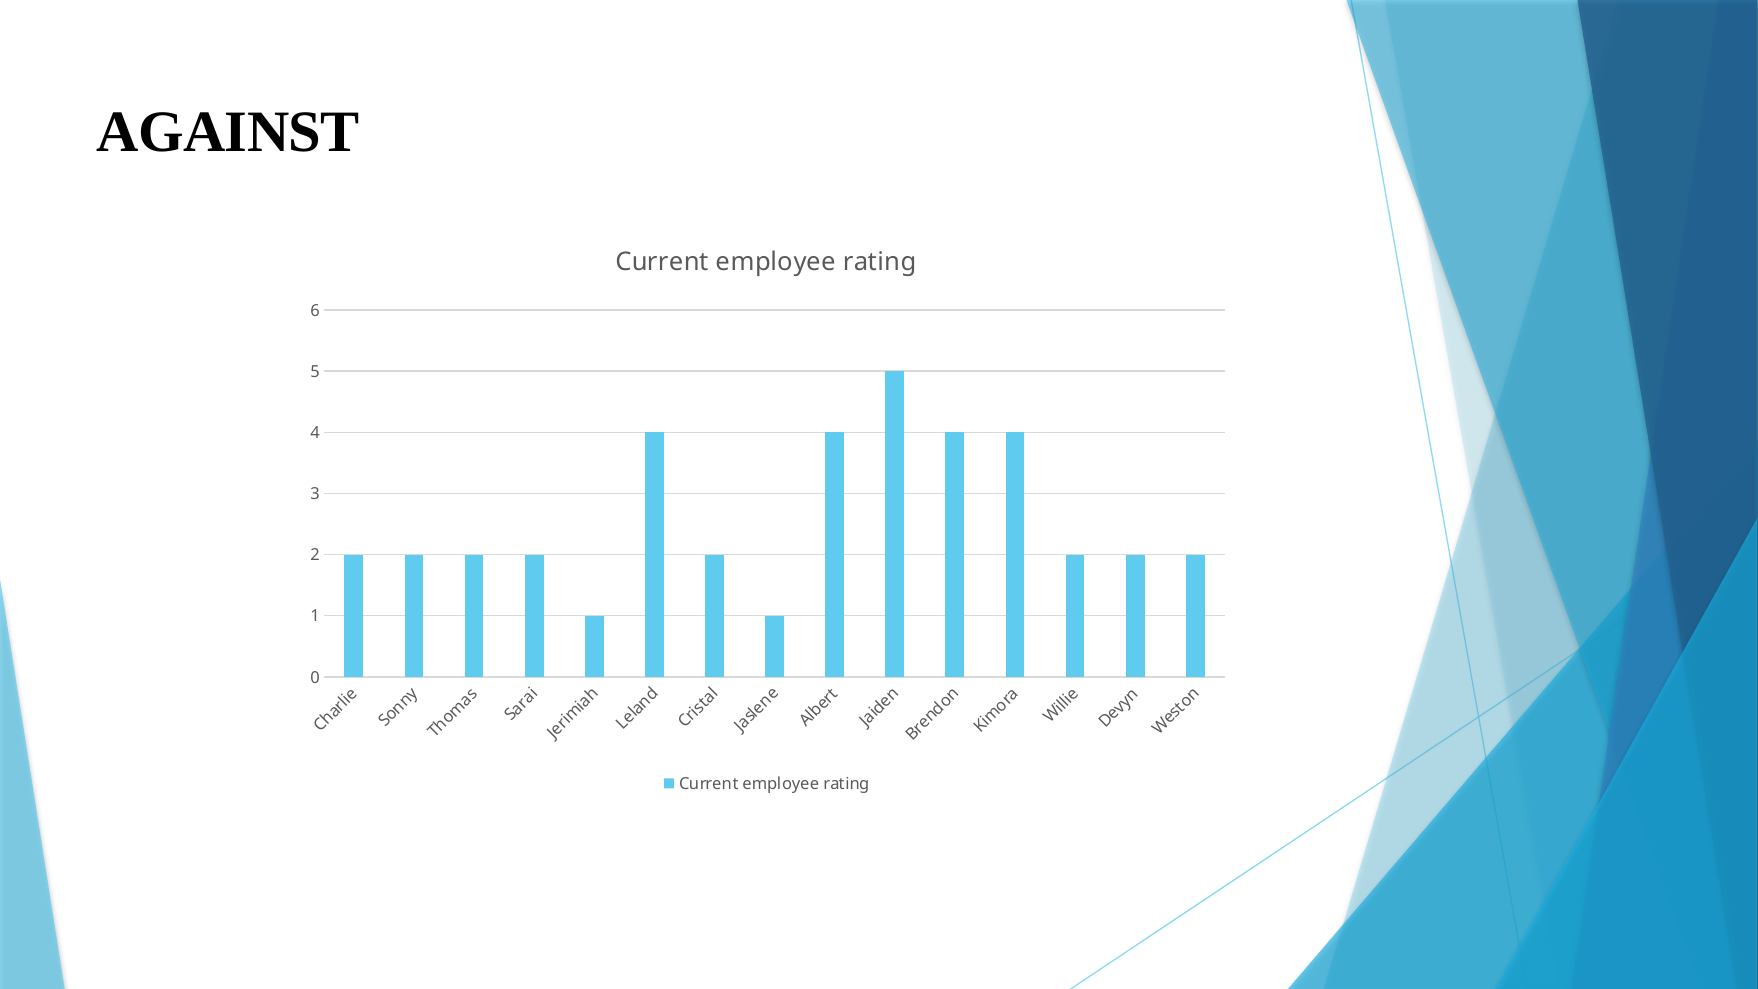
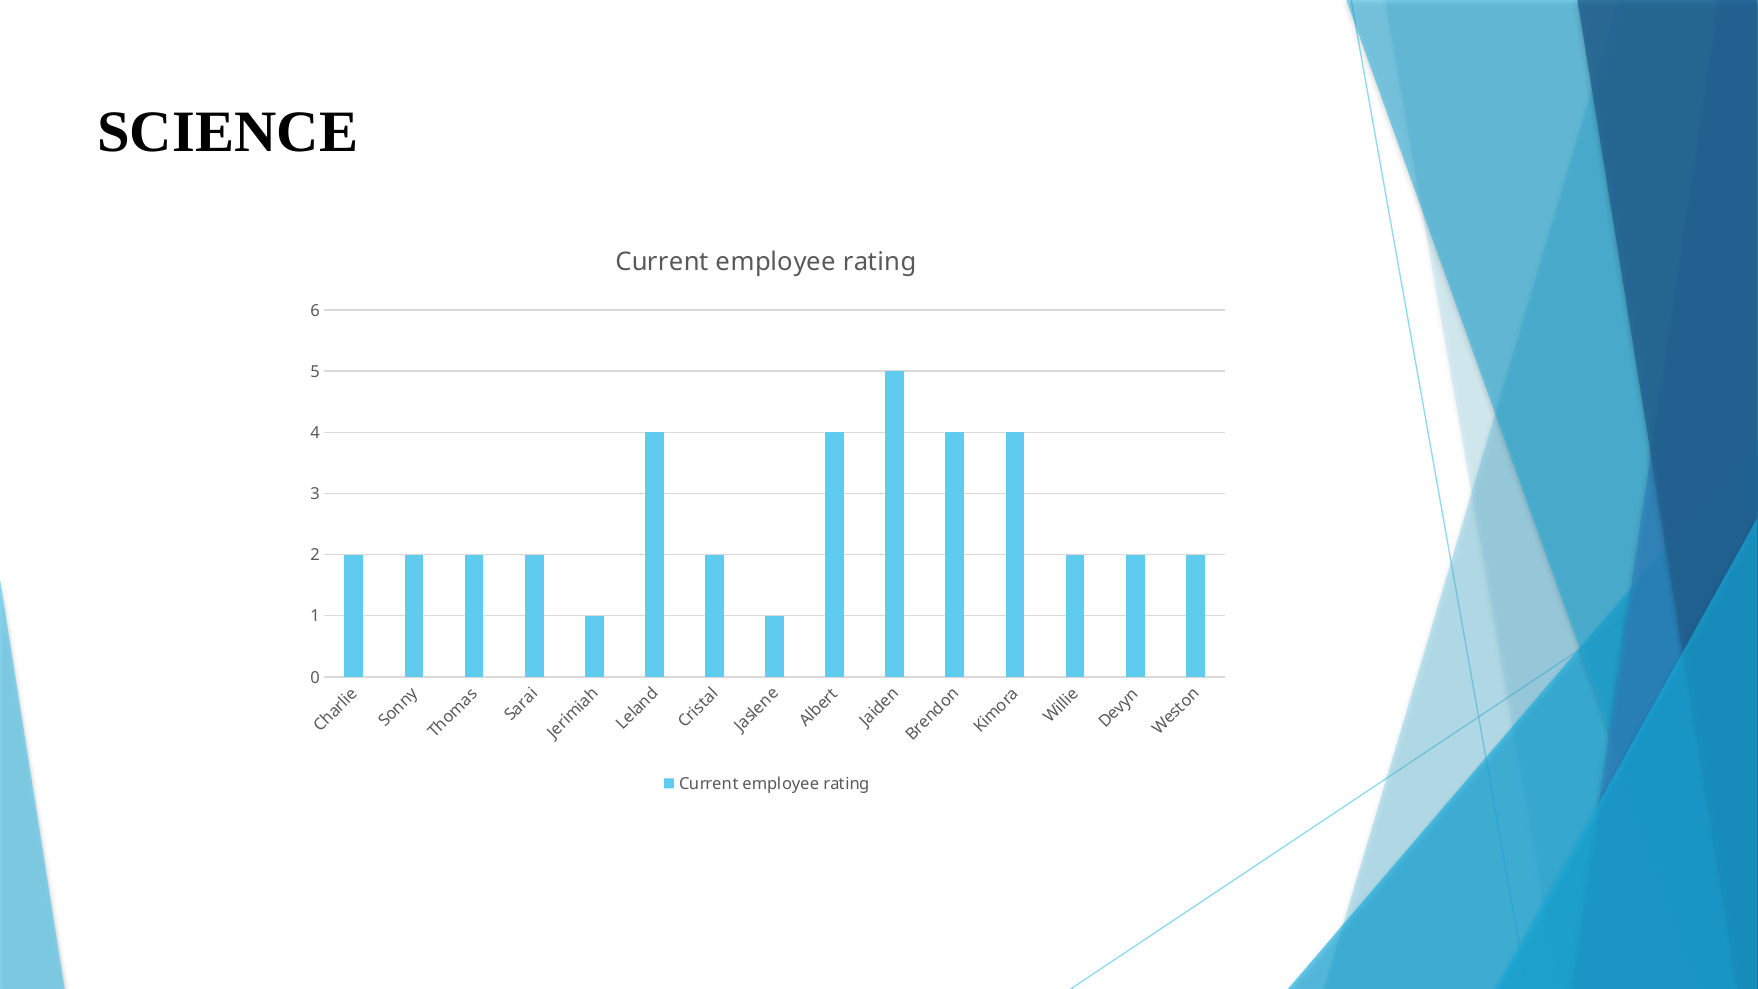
AGAINST: AGAINST -> SCIENCE
